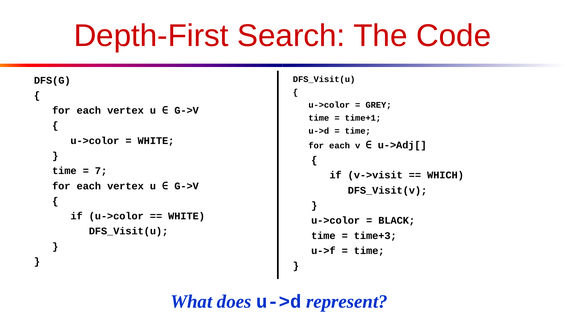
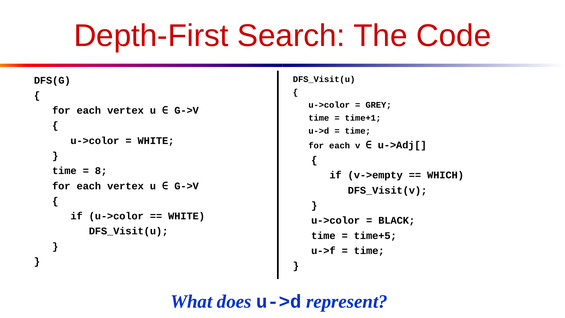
7: 7 -> 8
v->visit: v->visit -> v->empty
time+3: time+3 -> time+5
